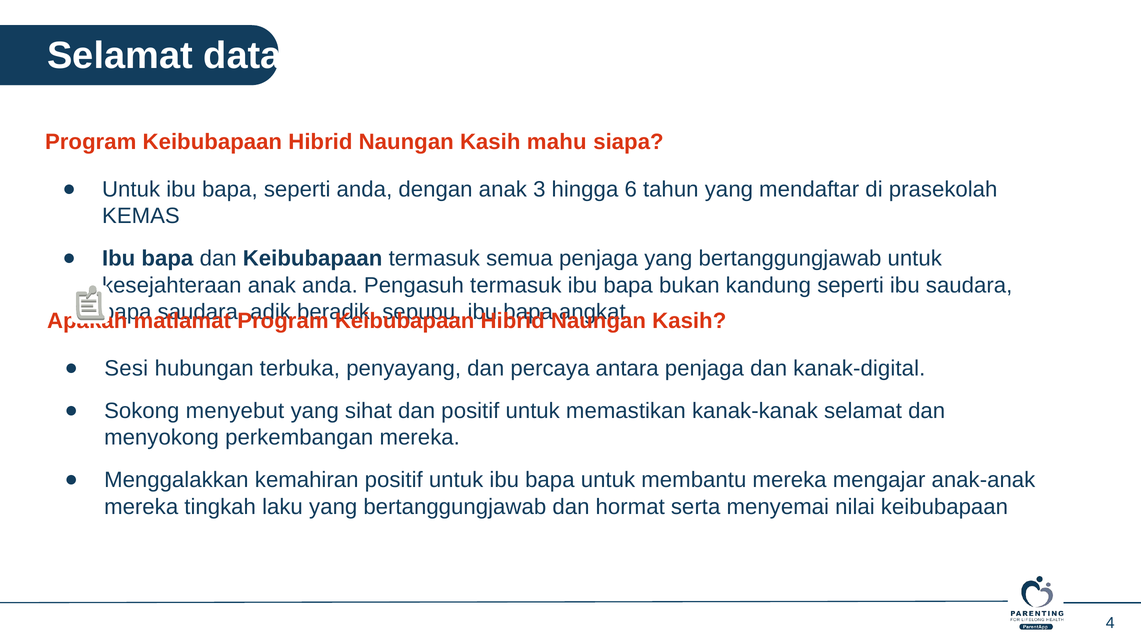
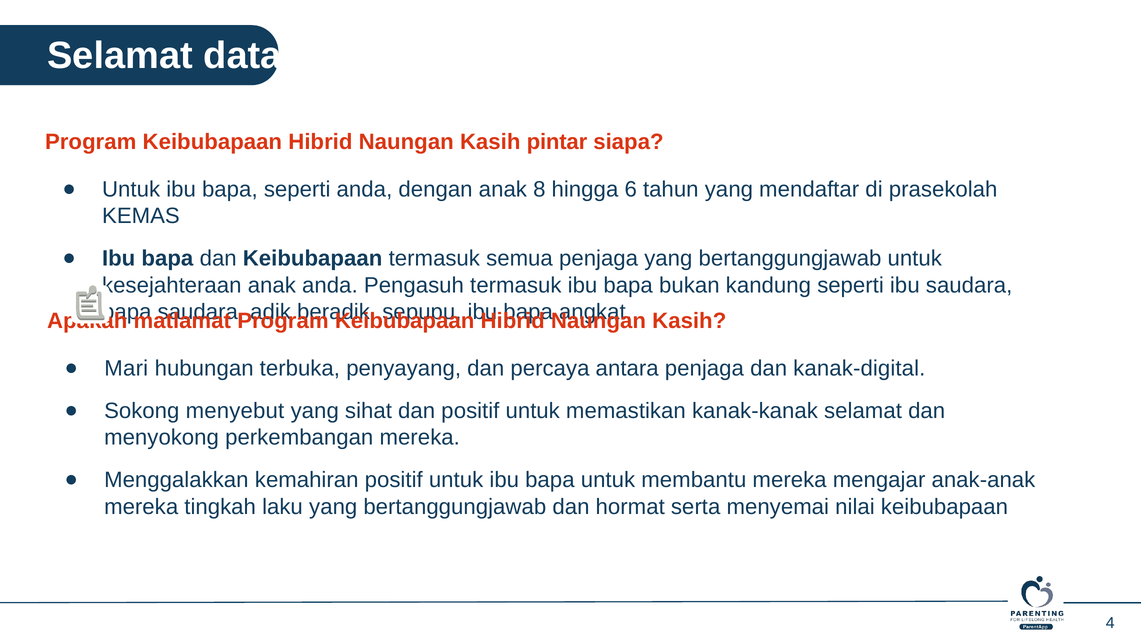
mahu: mahu -> pintar
3: 3 -> 8
Sesi: Sesi -> Mari
